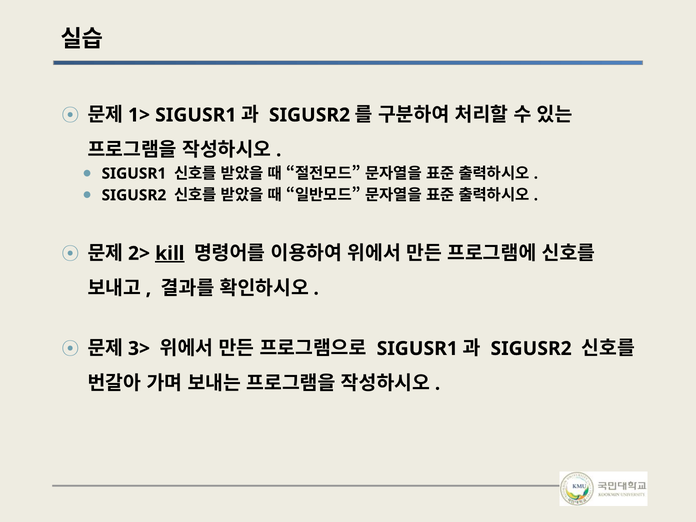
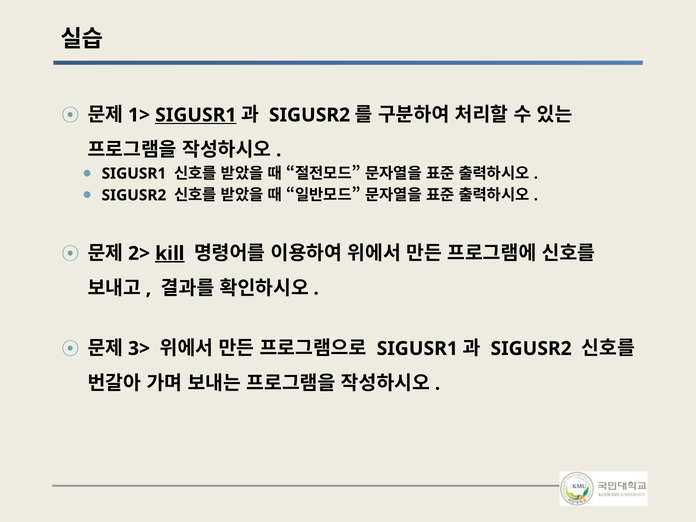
SIGUSR1 at (196, 115) underline: none -> present
